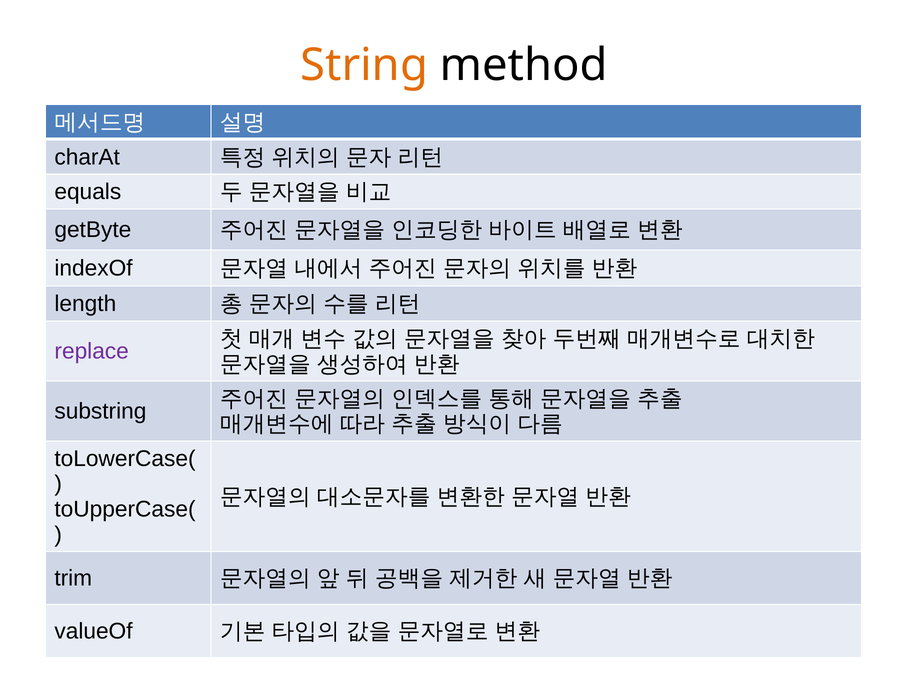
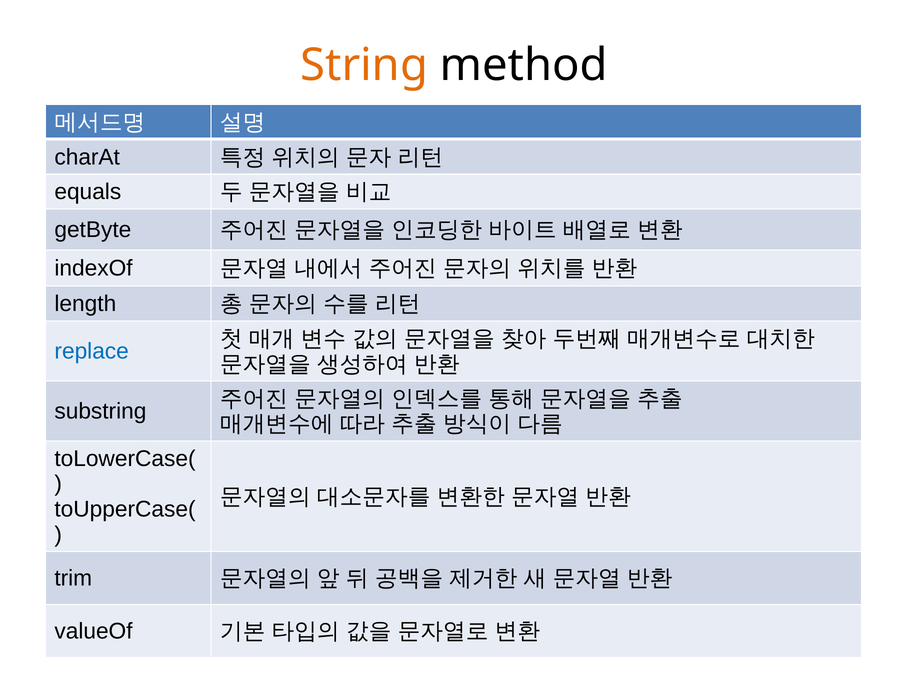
replace colour: purple -> blue
